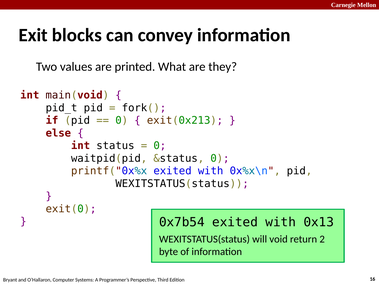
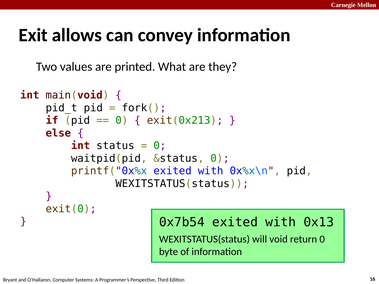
blocks: blocks -> allows
return 2: 2 -> 0
